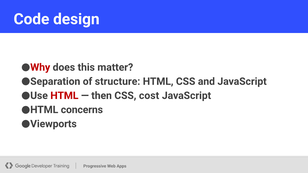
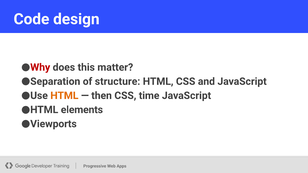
HTML at (64, 96) colour: red -> orange
cost: cost -> time
concerns: concerns -> elements
